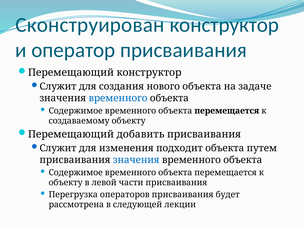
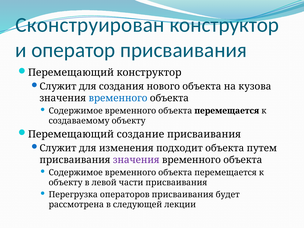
задаче: задаче -> кузова
добавить: добавить -> создание
значения at (136, 160) colour: blue -> purple
